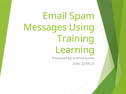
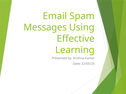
Training: Training -> Effective
